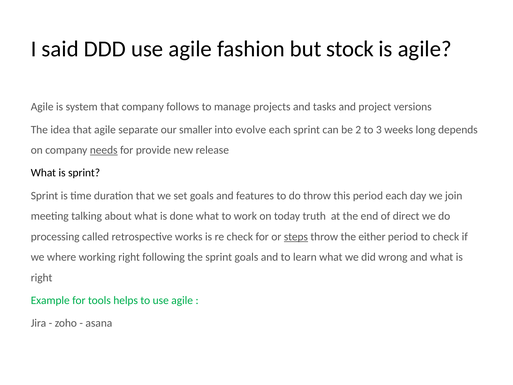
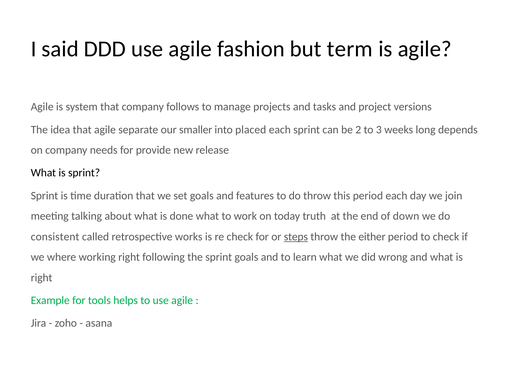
stock: stock -> term
evolve: evolve -> placed
needs underline: present -> none
direct: direct -> down
processing: processing -> consistent
